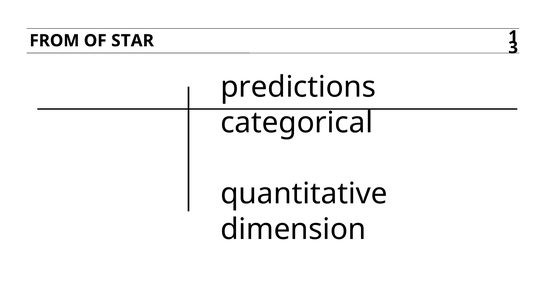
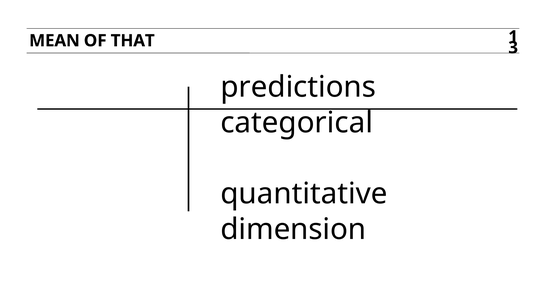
FROM: FROM -> MEAN
STAR: STAR -> THAT
